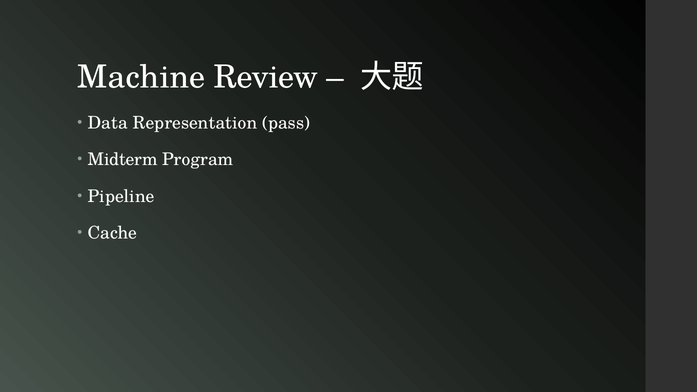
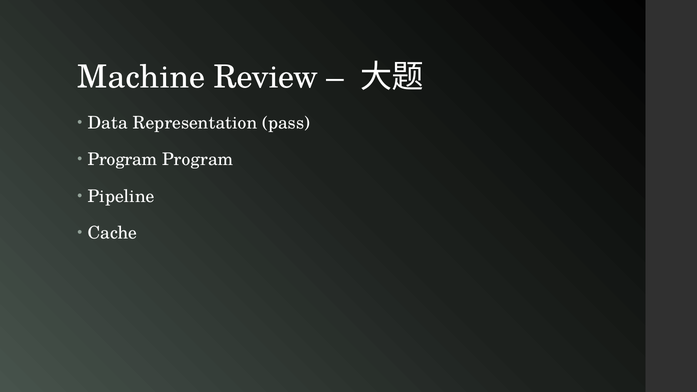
Midterm at (123, 160): Midterm -> Program
